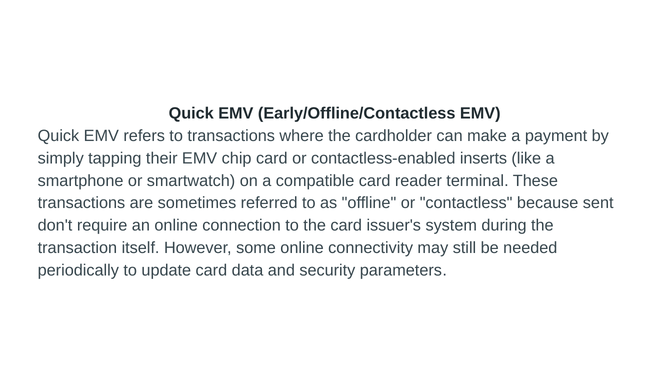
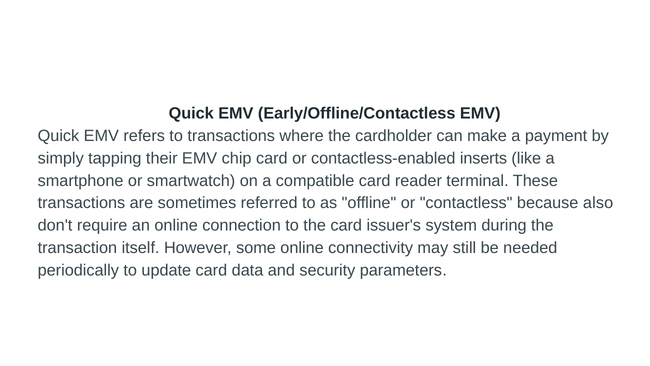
sent: sent -> also
